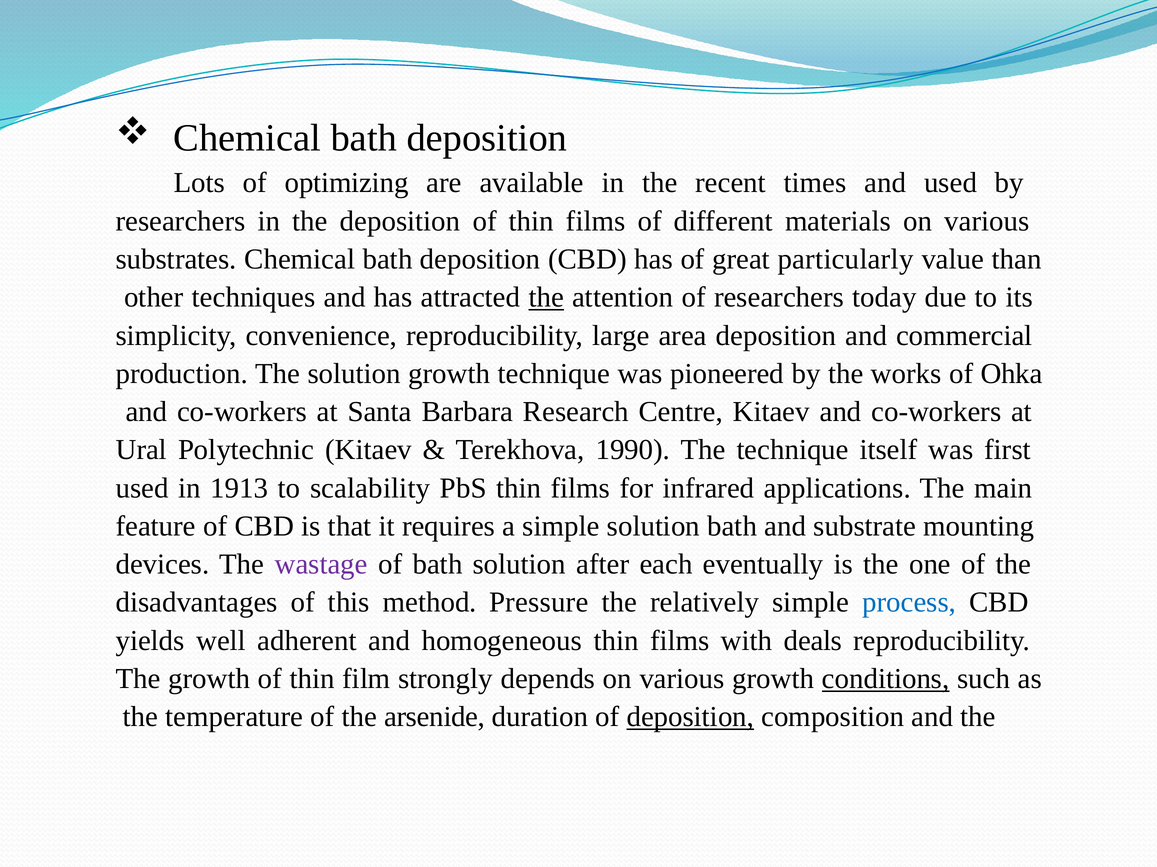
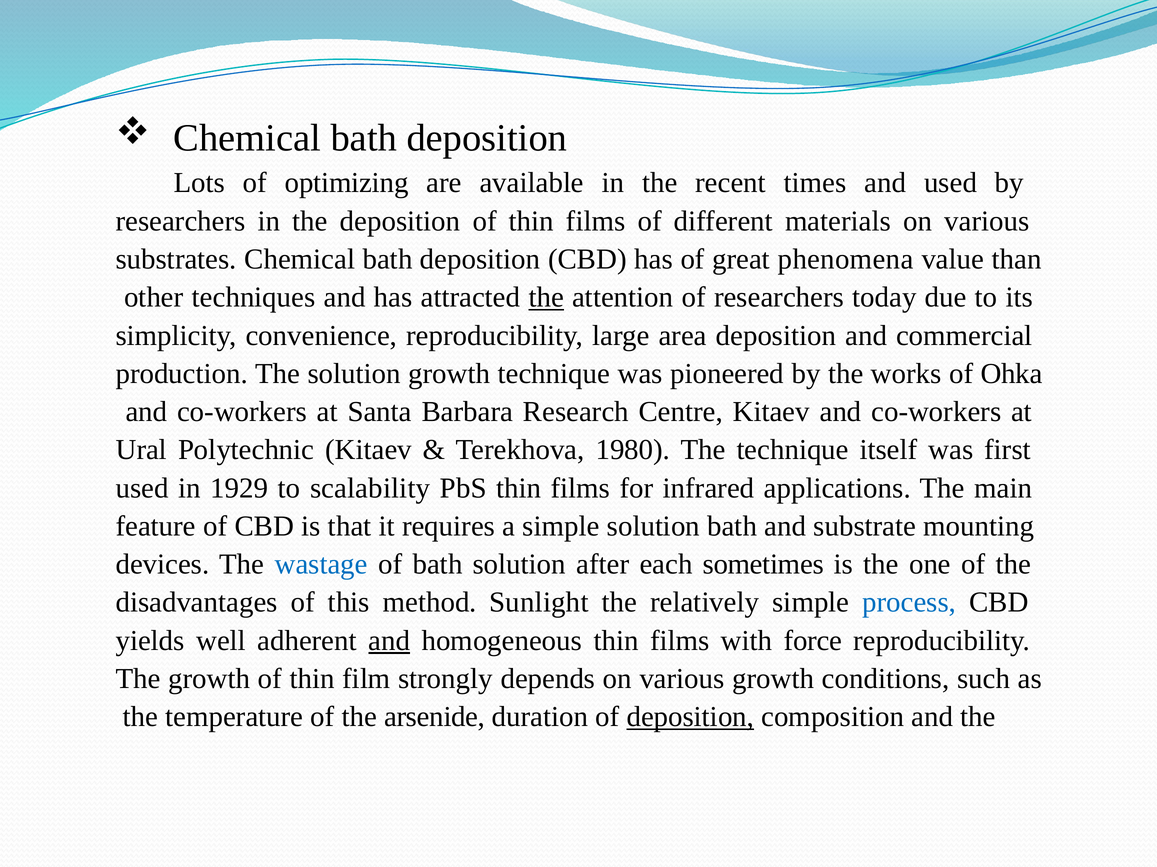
particularly: particularly -> phenomena
1990: 1990 -> 1980
1913: 1913 -> 1929
wastage colour: purple -> blue
eventually: eventually -> sometimes
Pressure: Pressure -> Sunlight
and at (389, 641) underline: none -> present
deals: deals -> force
conditions underline: present -> none
